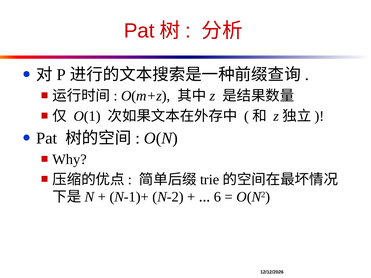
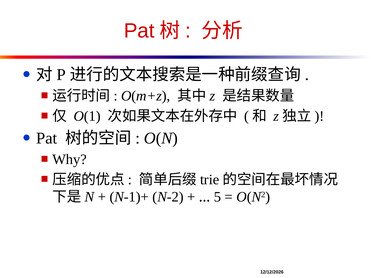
6: 6 -> 5
